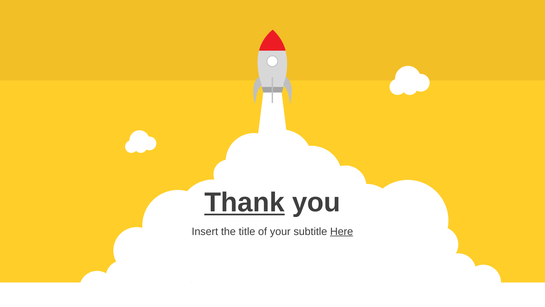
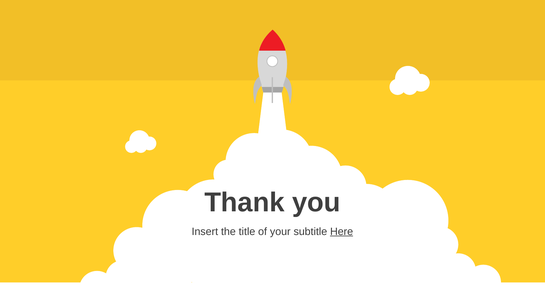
Thank underline: present -> none
